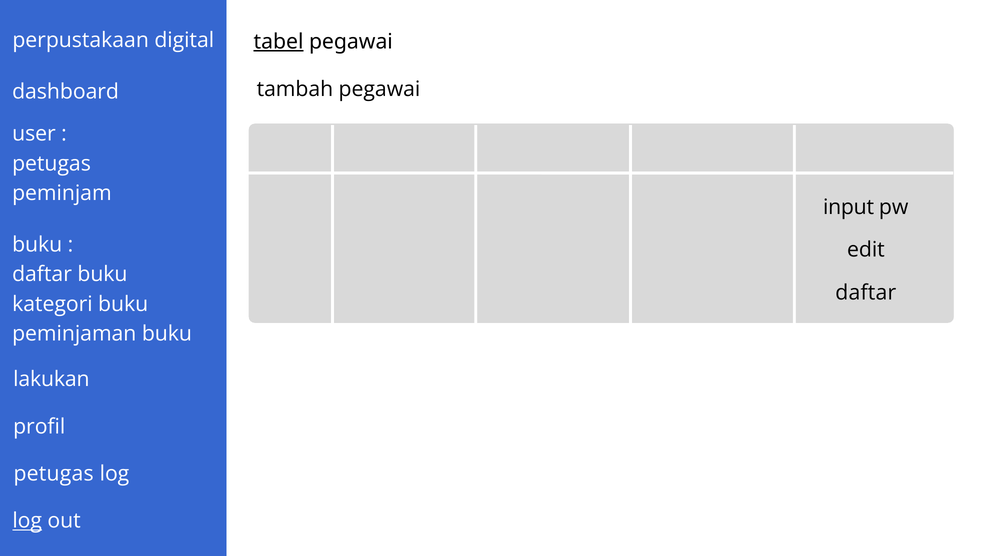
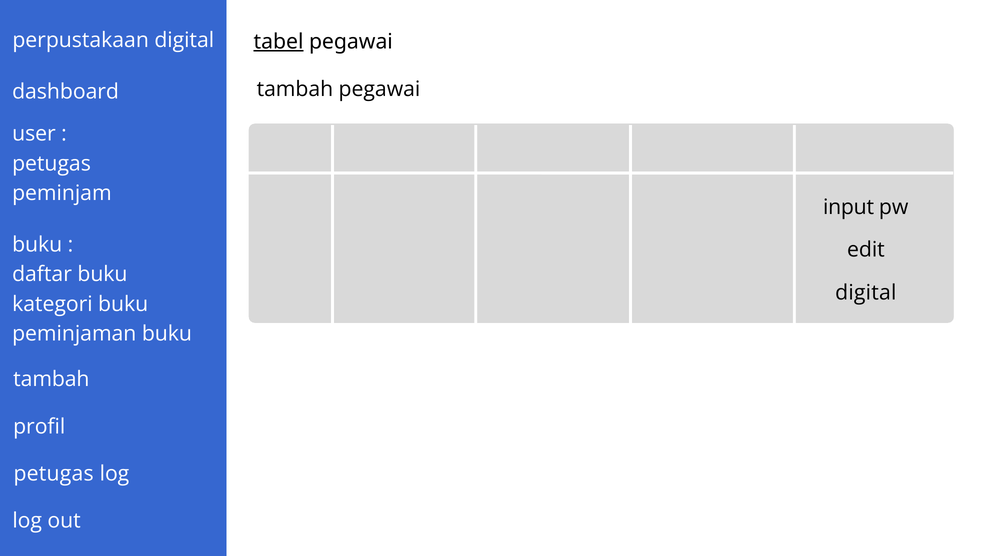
daftar at (866, 293): daftar -> digital
lakukan at (51, 379): lakukan -> tambah
log at (27, 521) underline: present -> none
